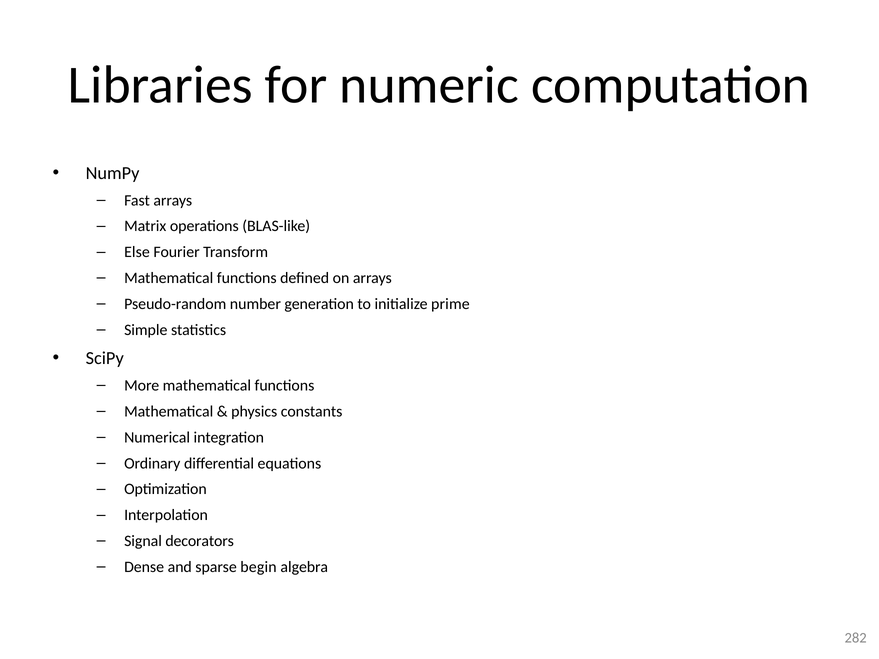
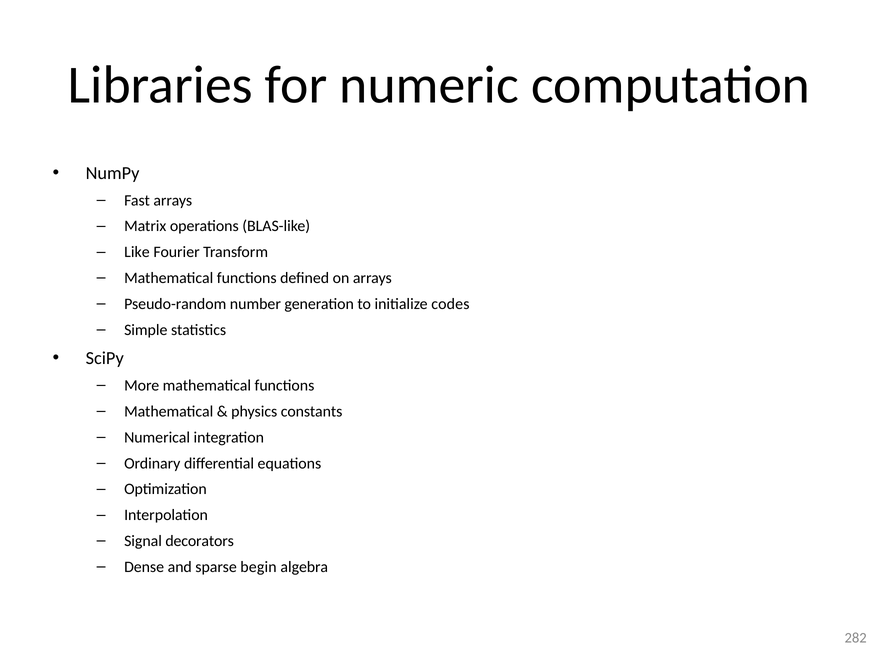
Else: Else -> Like
prime: prime -> codes
